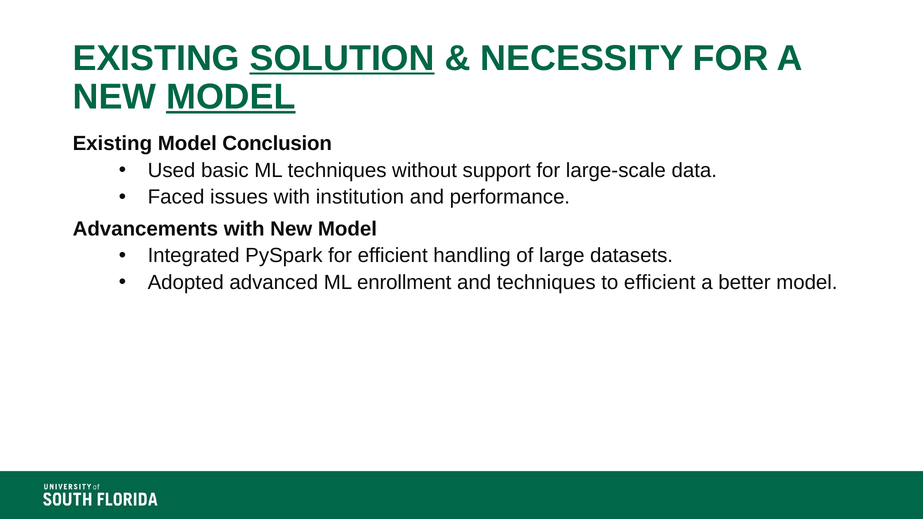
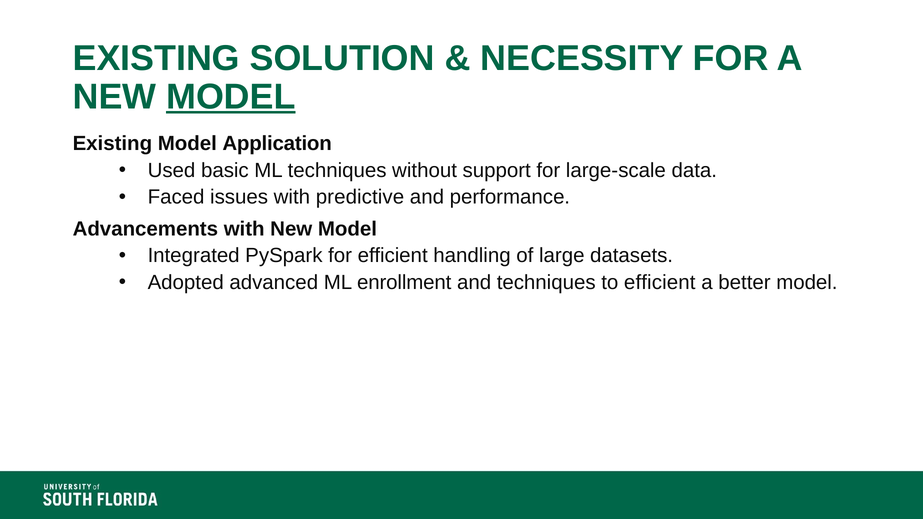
SOLUTION underline: present -> none
Conclusion: Conclusion -> Application
institution: institution -> predictive
